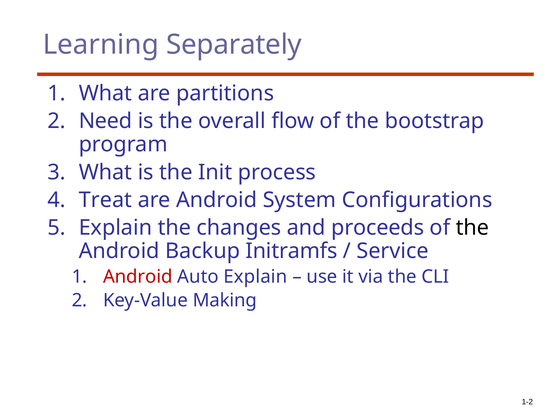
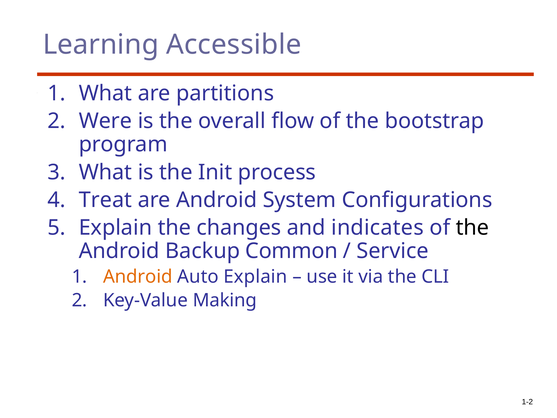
Separately: Separately -> Accessible
Need: Need -> Were
proceeds: proceeds -> indicates
Initramfs: Initramfs -> Common
Android at (138, 276) colour: red -> orange
